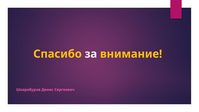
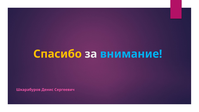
внимание colour: yellow -> light blue
